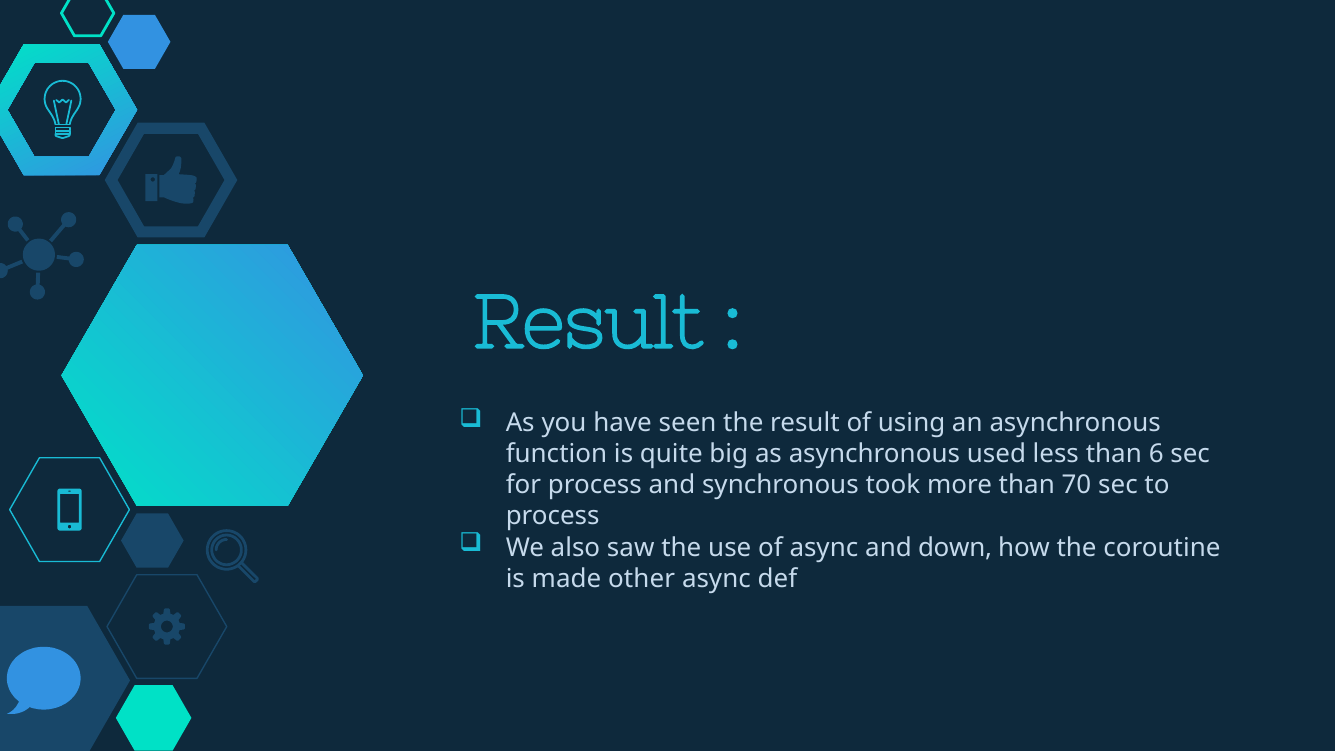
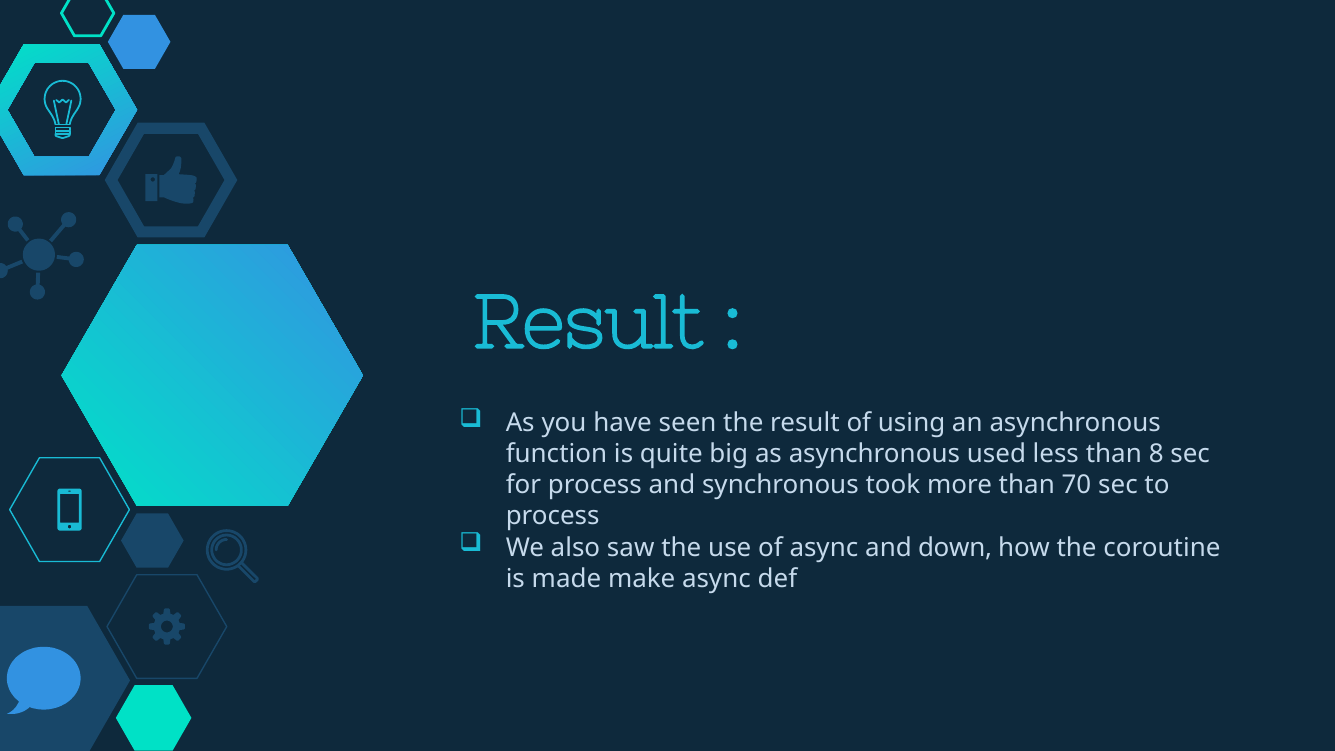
6: 6 -> 8
other: other -> make
